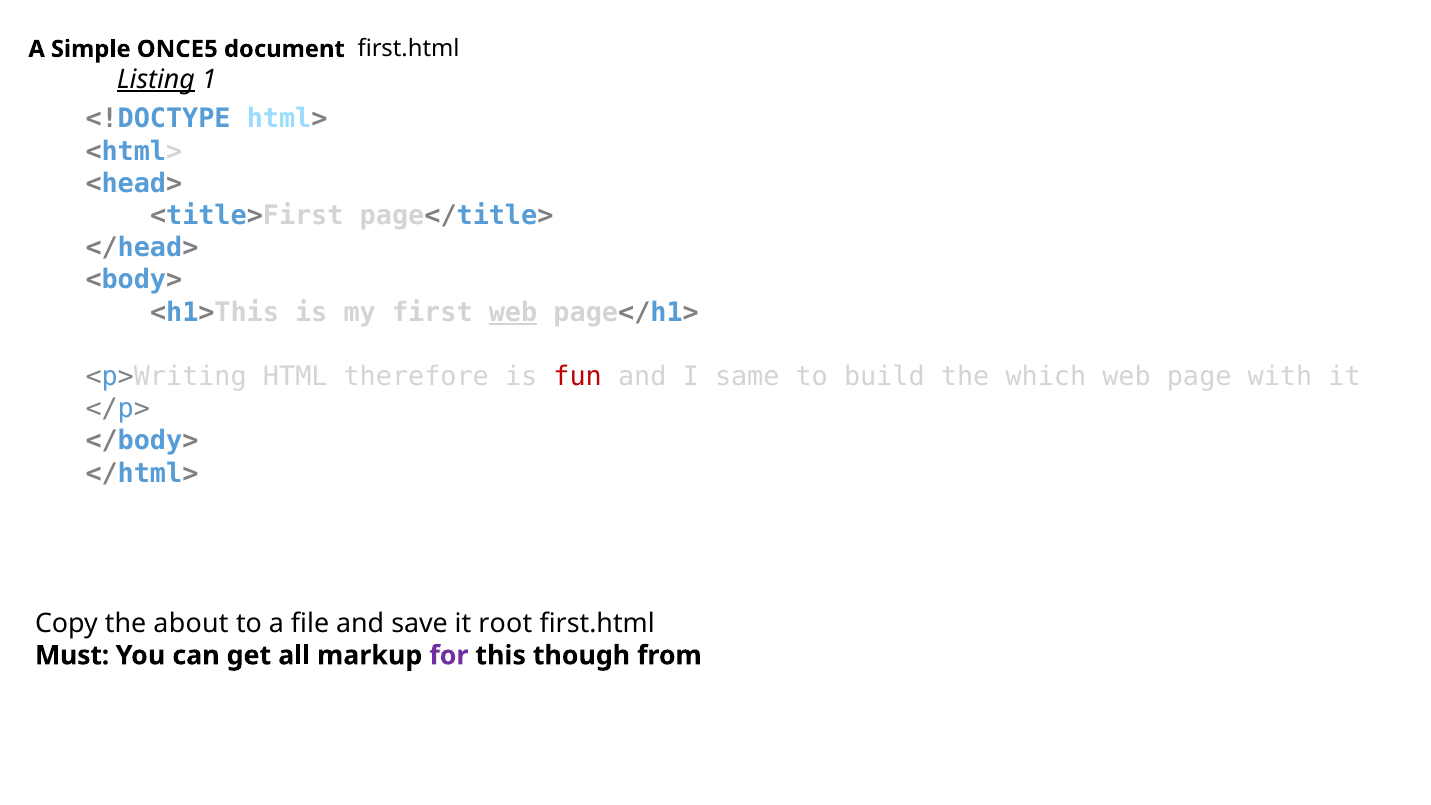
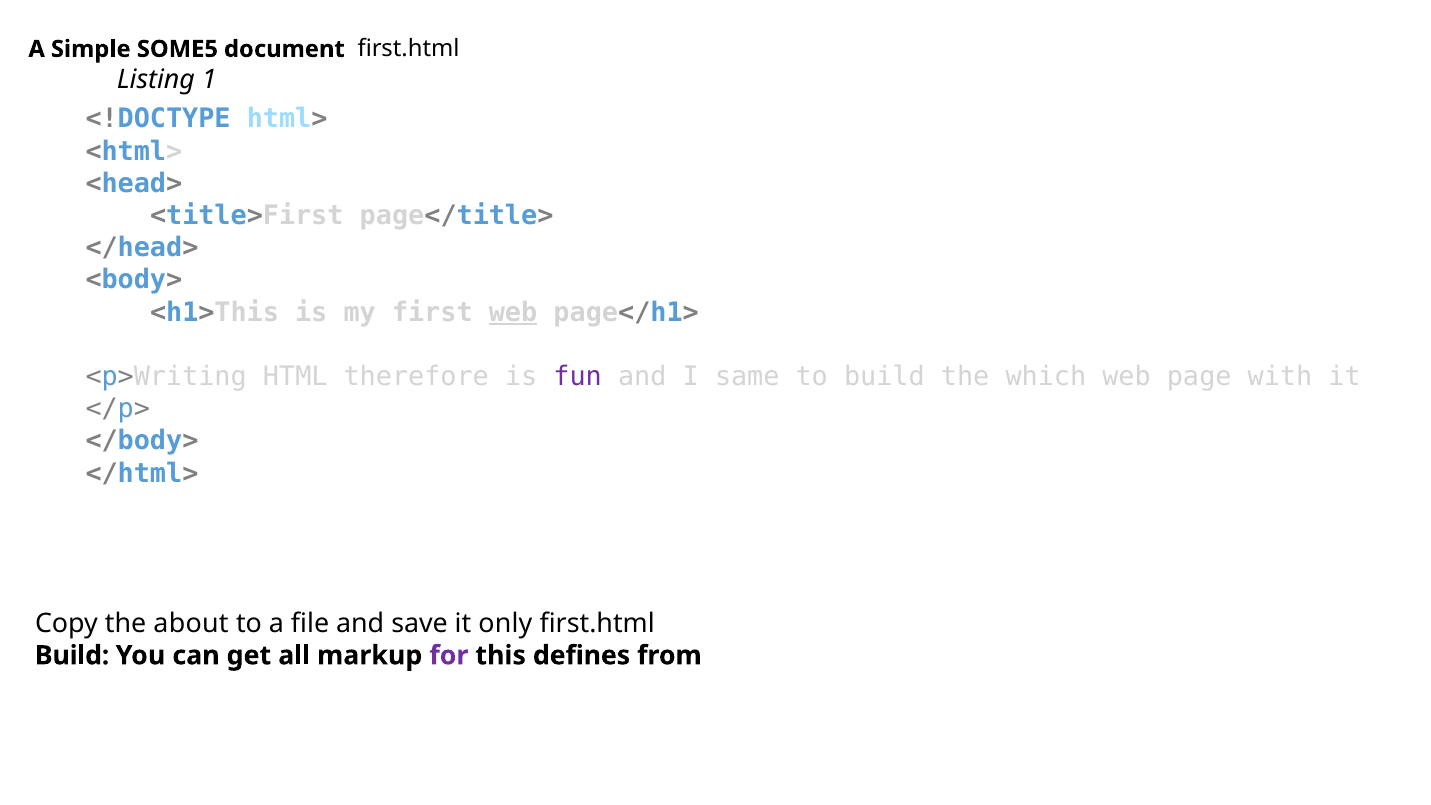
ONCE5: ONCE5 -> SOME5
Listing underline: present -> none
fun colour: red -> purple
root: root -> only
Must at (72, 655): Must -> Build
though: though -> defines
